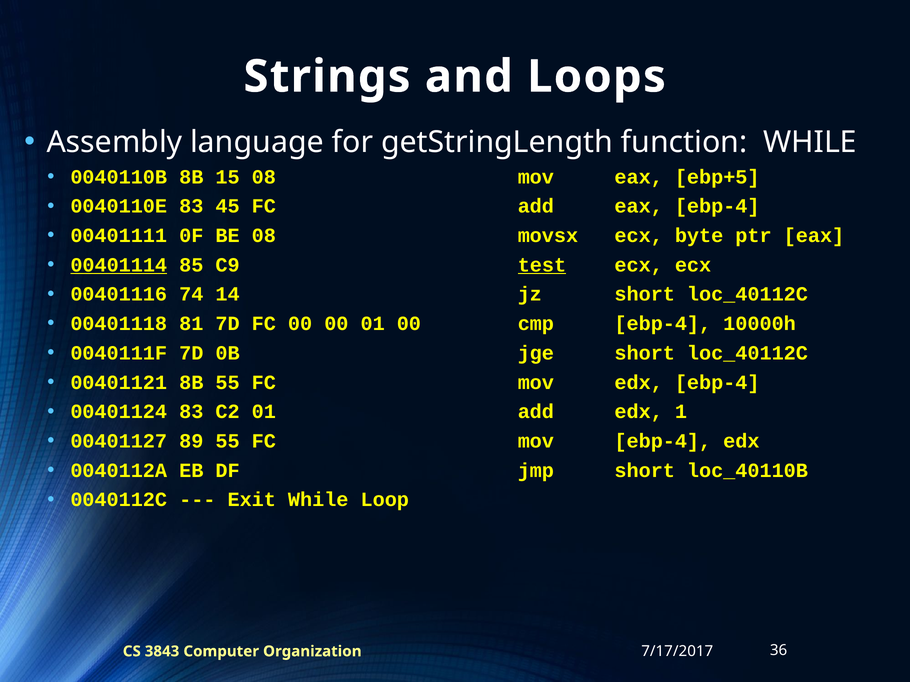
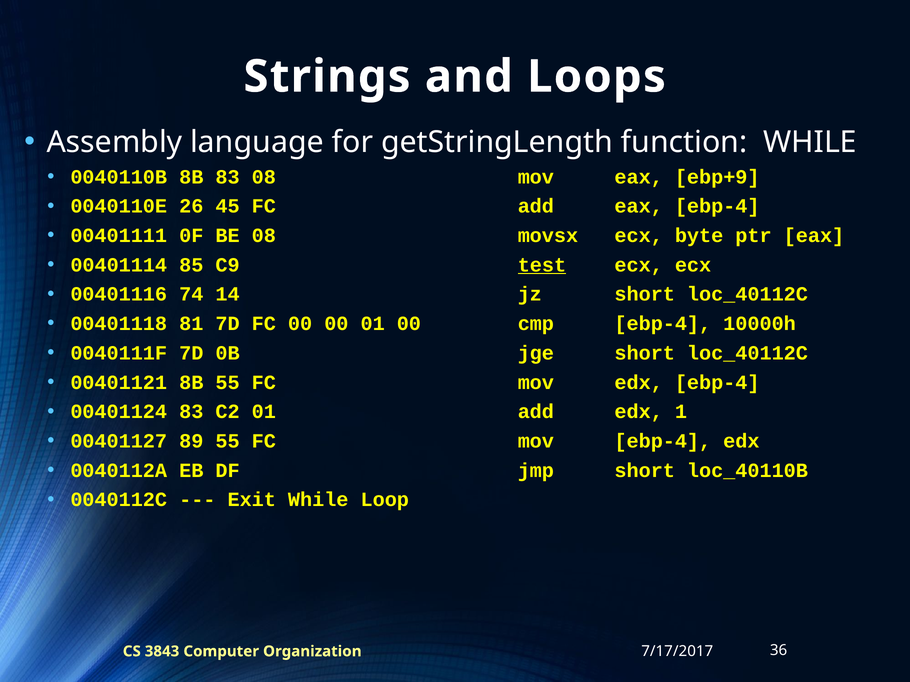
8B 15: 15 -> 83
ebp+5: ebp+5 -> ebp+9
0040110E 83: 83 -> 26
00401114 underline: present -> none
